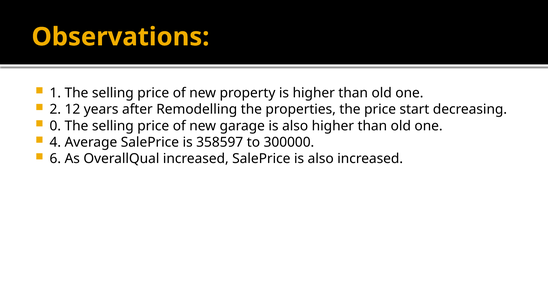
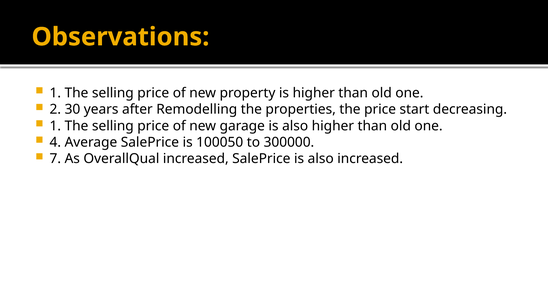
12: 12 -> 30
0 at (55, 126): 0 -> 1
358597: 358597 -> 100050
6: 6 -> 7
